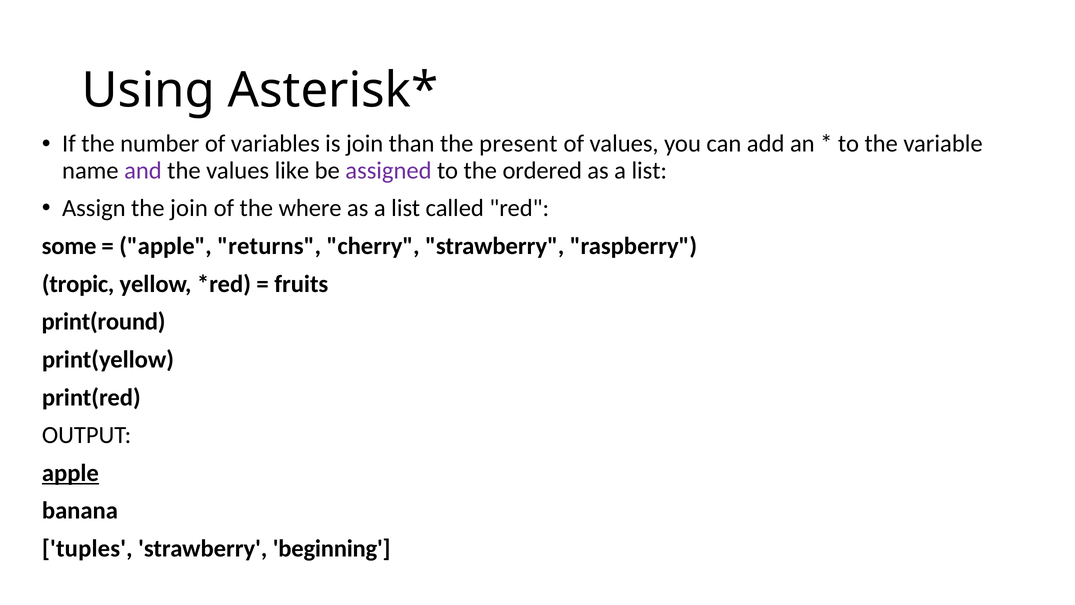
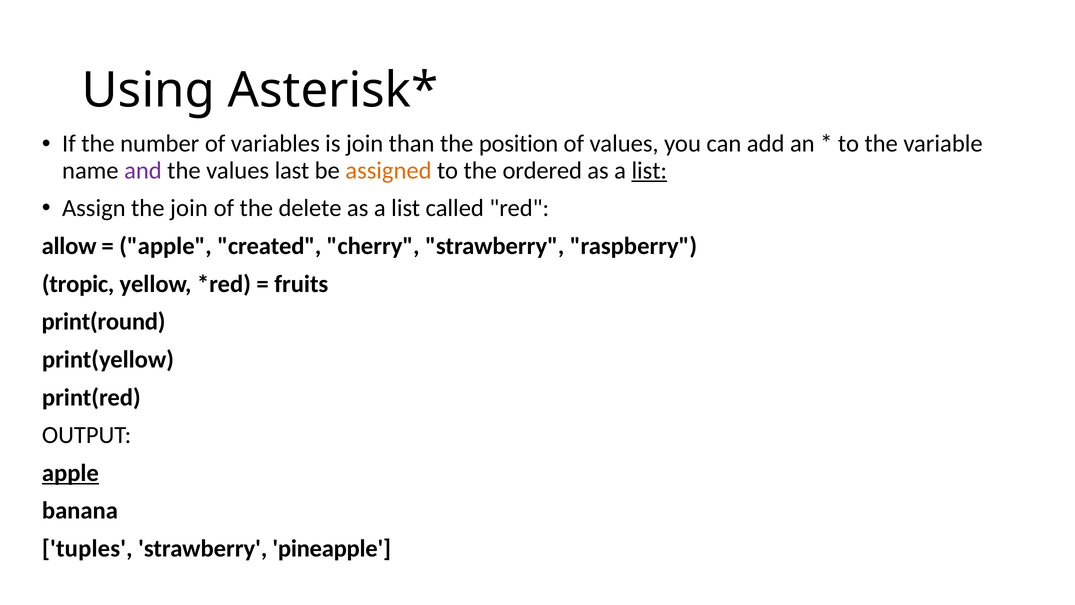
present: present -> position
like: like -> last
assigned colour: purple -> orange
list at (649, 170) underline: none -> present
where: where -> delete
some: some -> allow
returns: returns -> created
beginning: beginning -> pineapple
